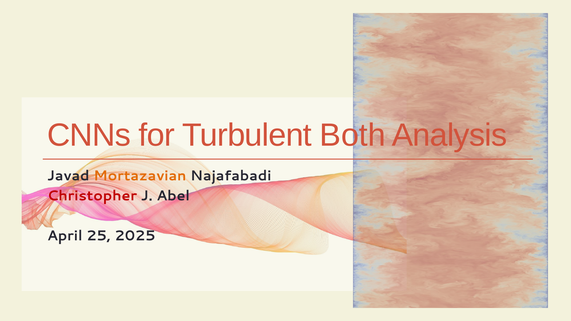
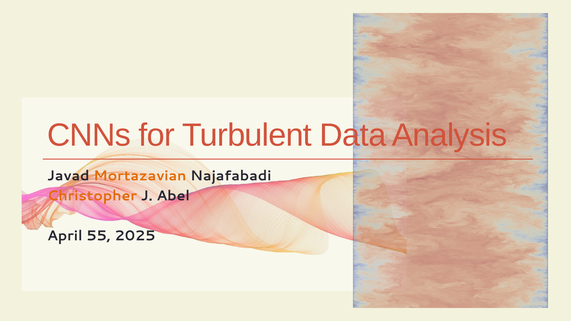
Both: Both -> Data
Christopher colour: red -> orange
25: 25 -> 55
